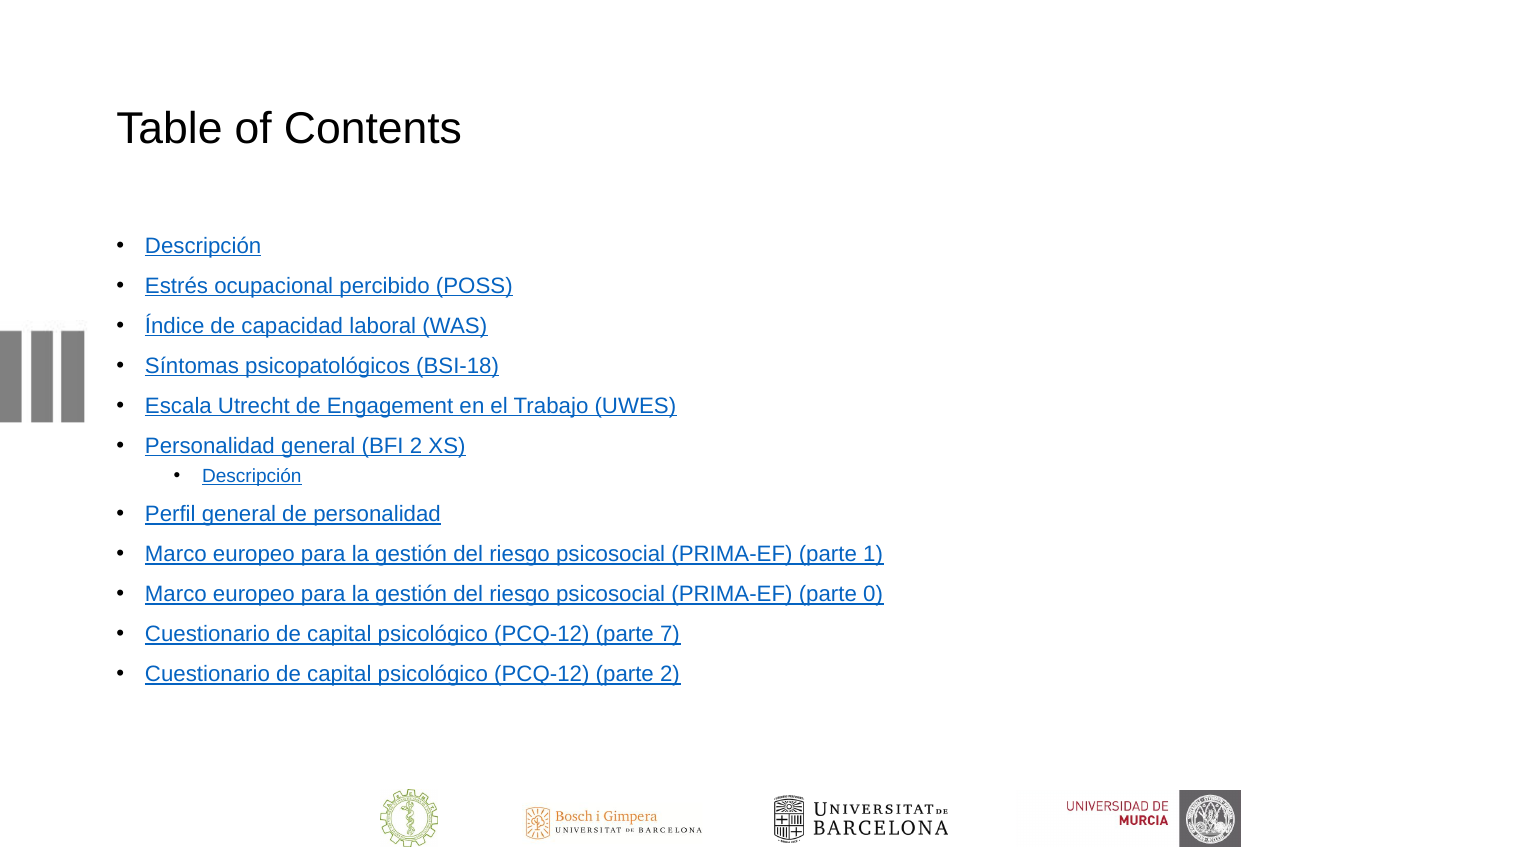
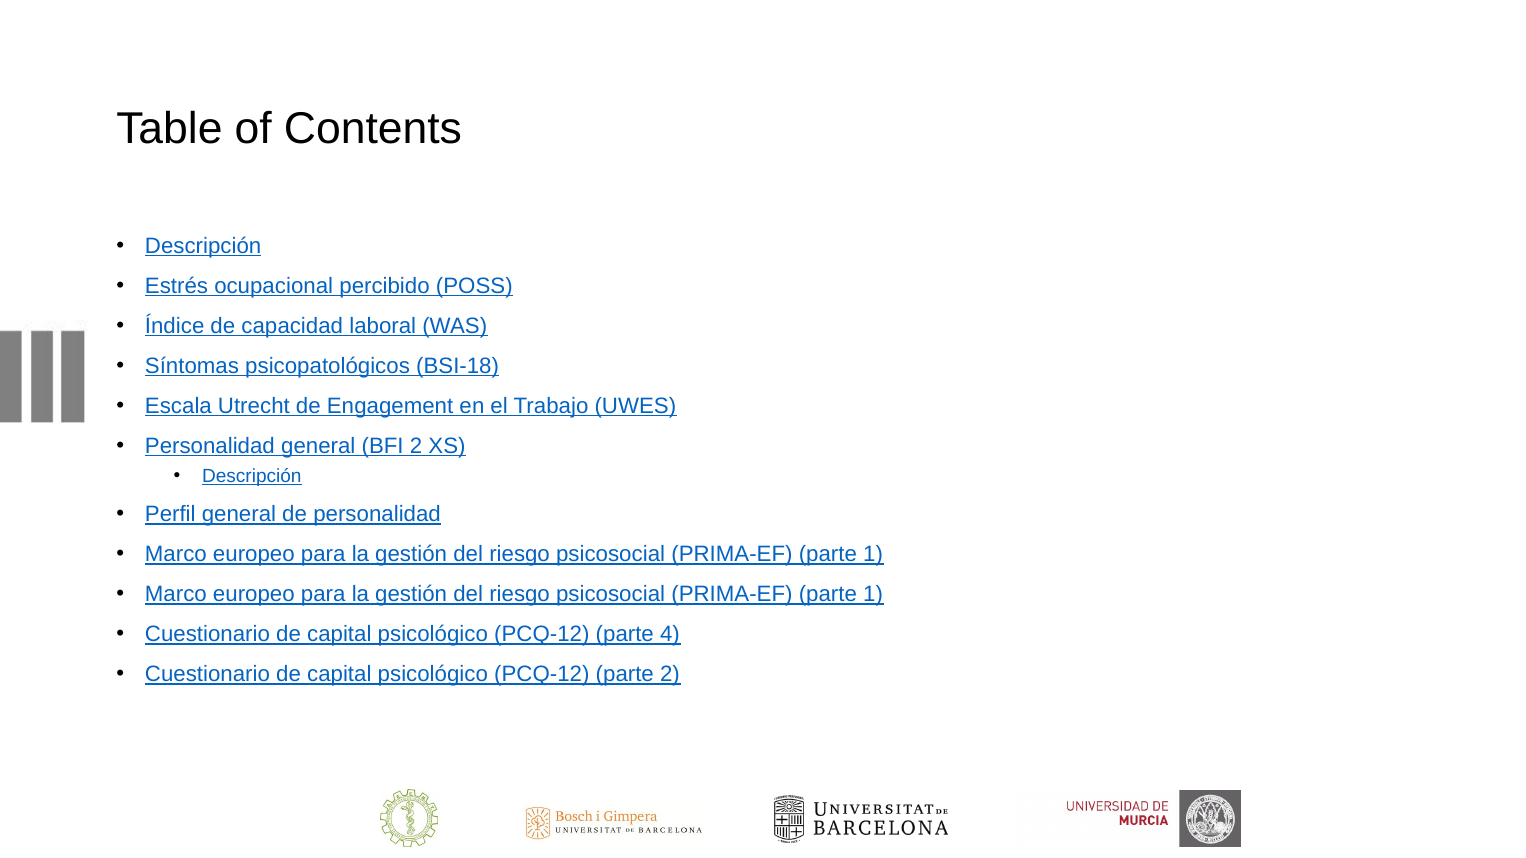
0 at (873, 594): 0 -> 1
7: 7 -> 4
